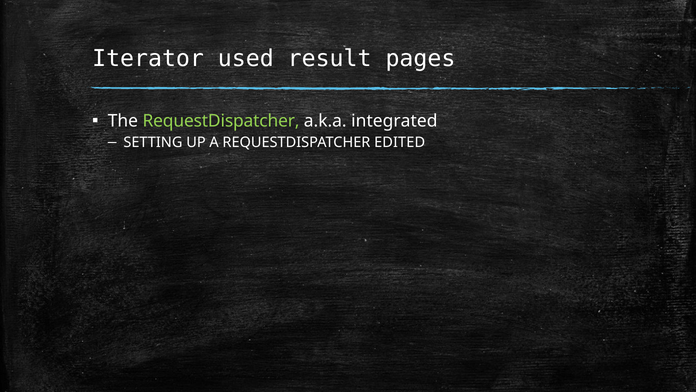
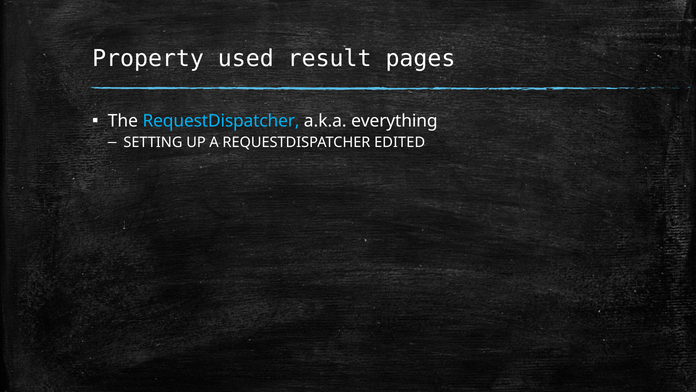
Iterator: Iterator -> Property
RequestDispatcher at (221, 121) colour: light green -> light blue
integrated: integrated -> everything
